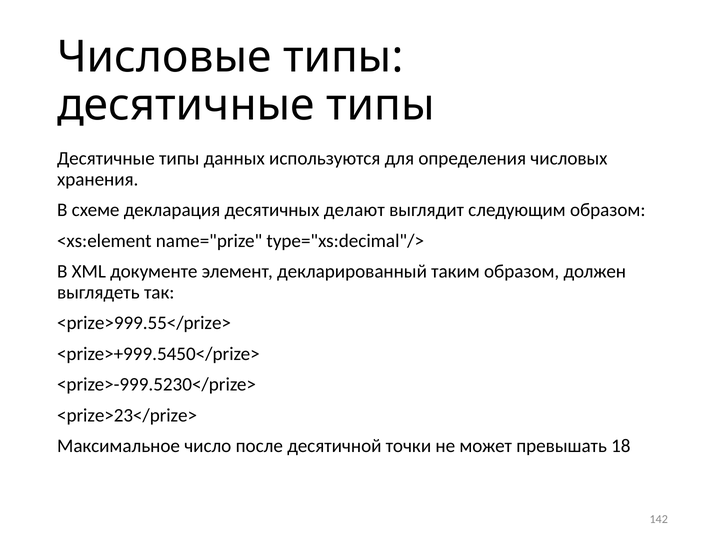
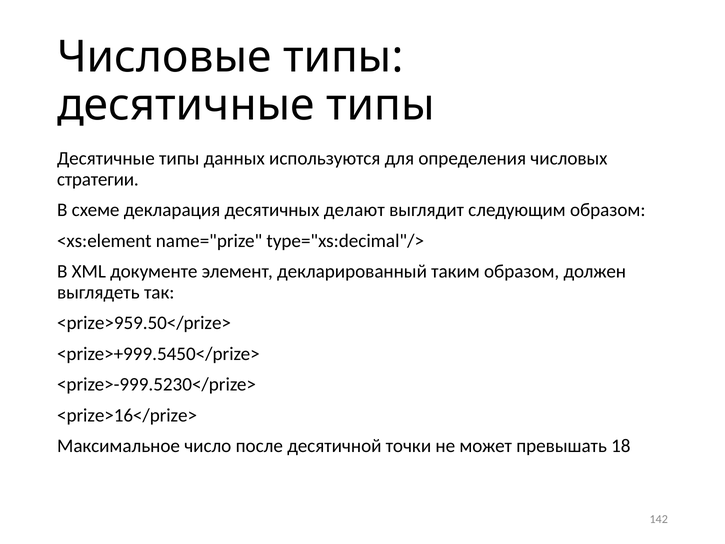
хранения: хранения -> стратегии
<prize>999.55</prize>: <prize>999.55</prize> -> <prize>959.50</prize>
<prize>23</prize>: <prize>23</prize> -> <prize>16</prize>
